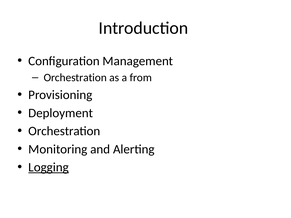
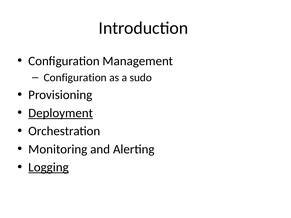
Orchestration at (75, 78): Orchestration -> Configuration
from: from -> sudo
Deployment underline: none -> present
